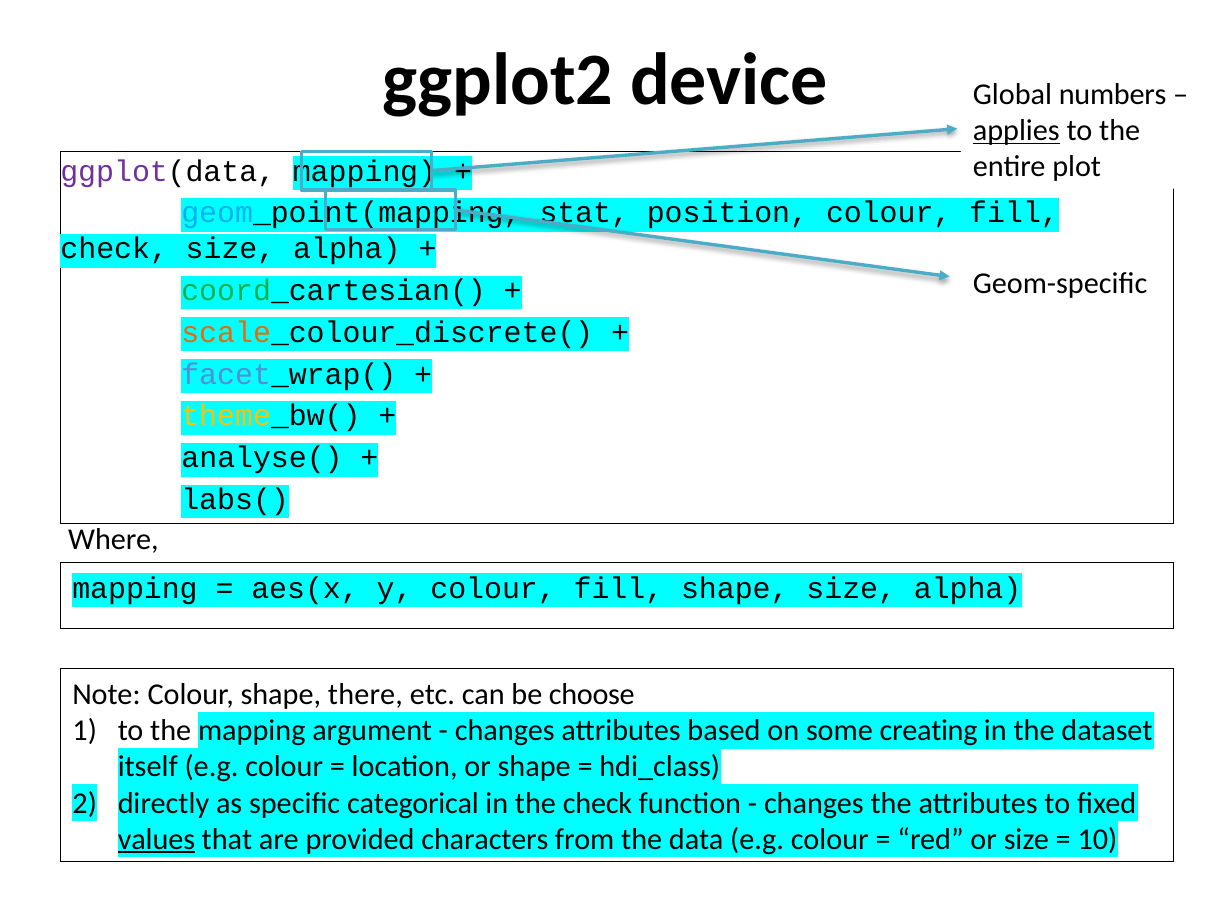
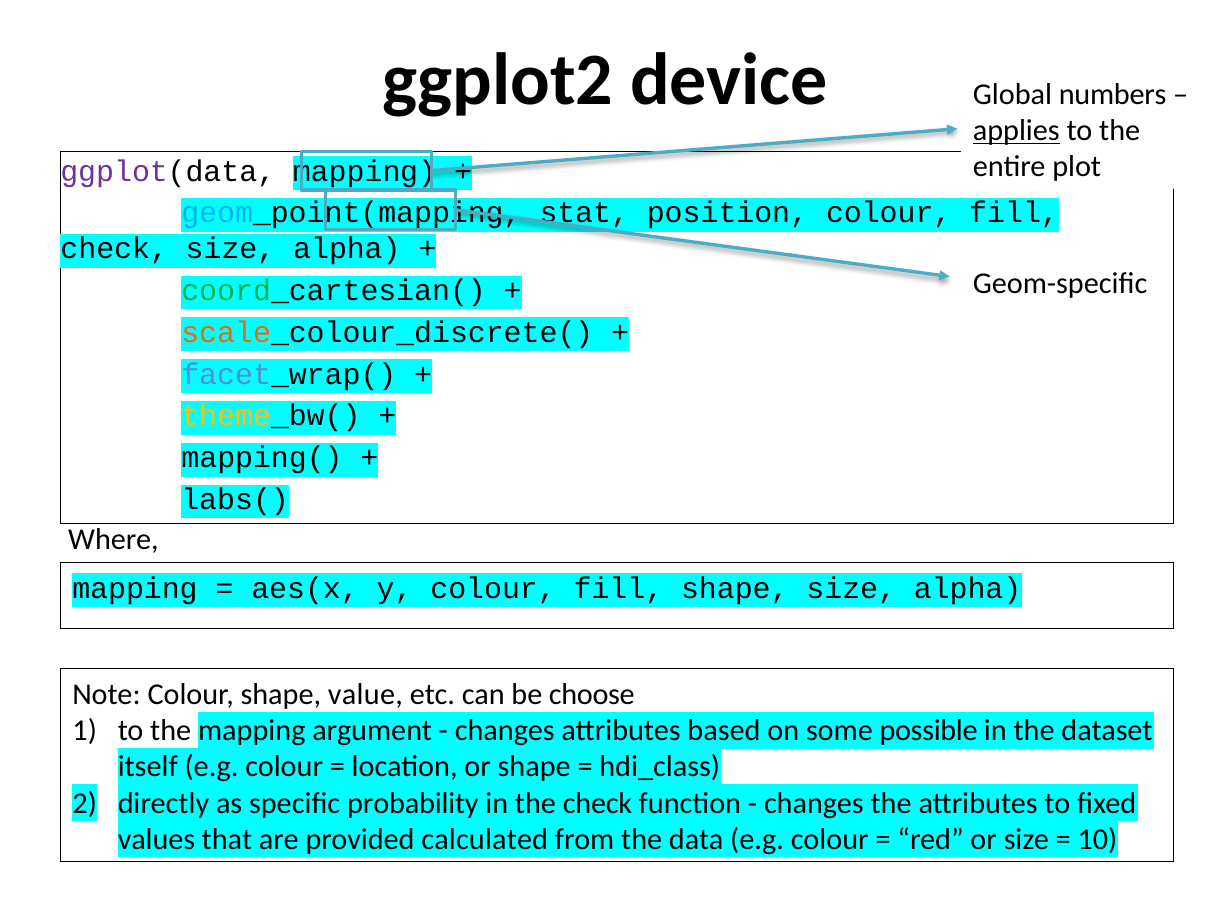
analyse(: analyse( -> mapping(
there: there -> value
creating: creating -> possible
categorical: categorical -> probability
values underline: present -> none
characters: characters -> calculated
